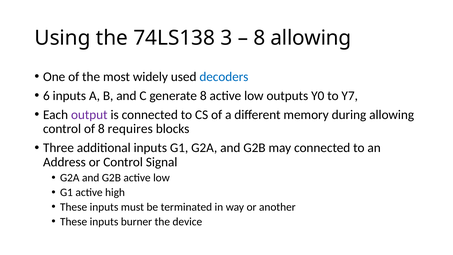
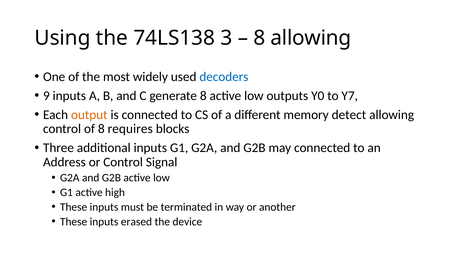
6: 6 -> 9
output colour: purple -> orange
during: during -> detect
burner: burner -> erased
